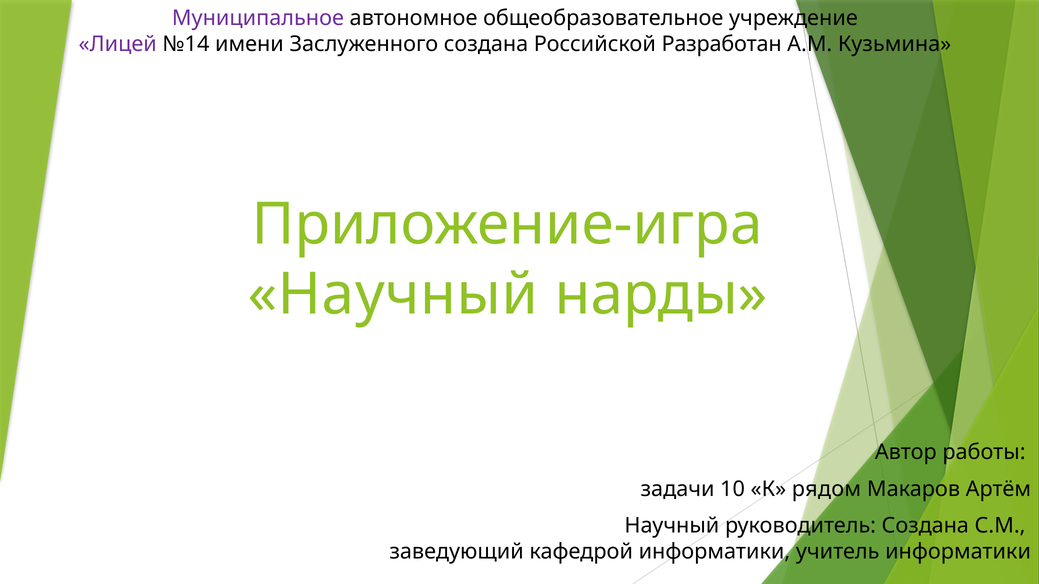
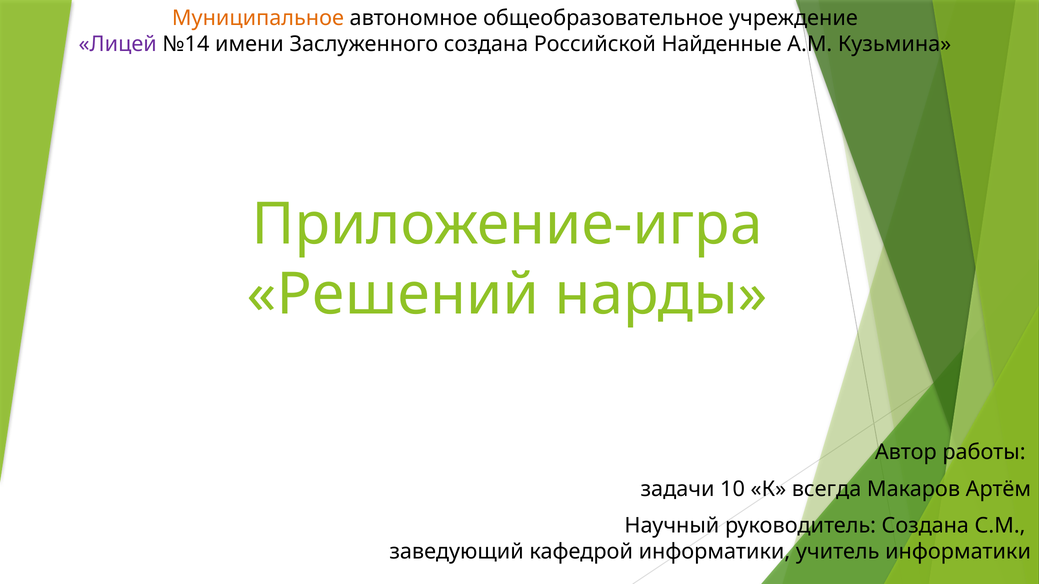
Муниципальное colour: purple -> orange
Разработан: Разработан -> Найденные
Научный at (393, 295): Научный -> Решений
рядом: рядом -> всегда
